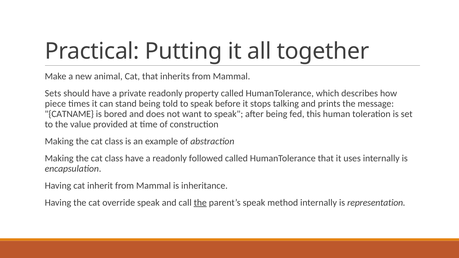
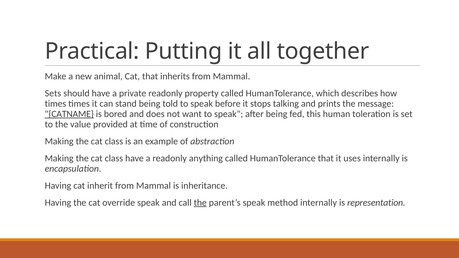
piece at (55, 104): piece -> times
CATNAME underline: none -> present
followed: followed -> anything
